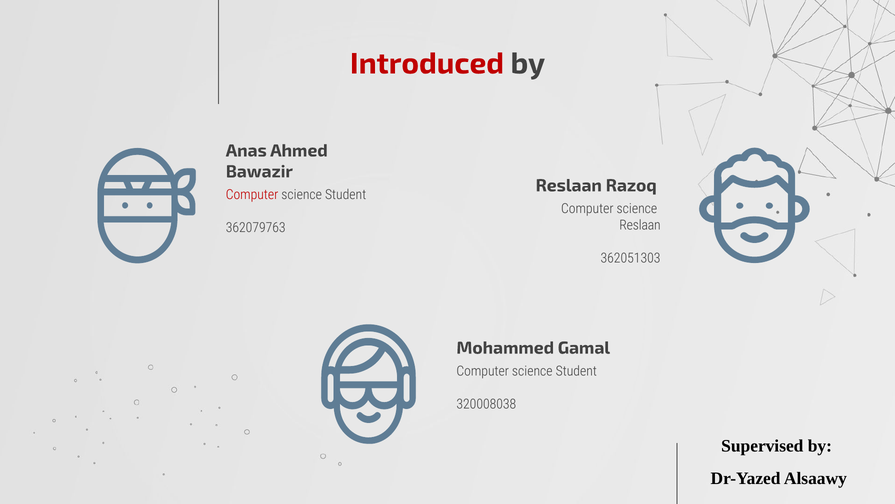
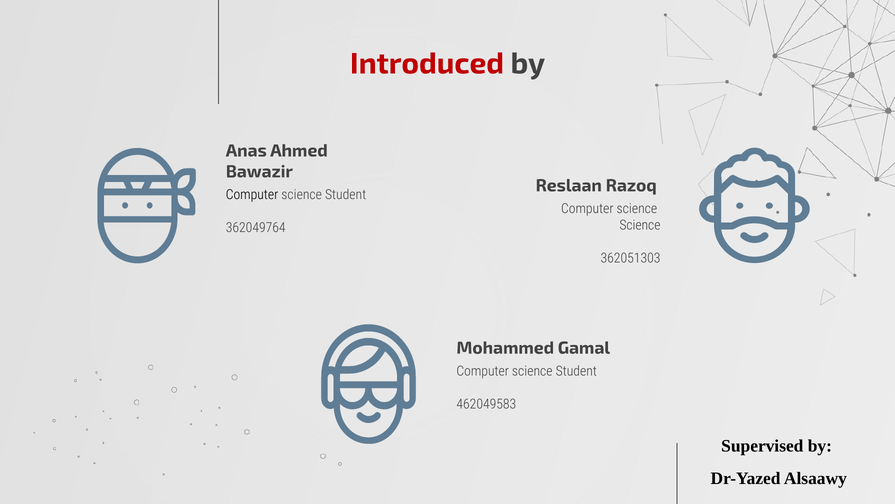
Computer at (252, 195) colour: red -> black
Reslaan at (640, 225): Reslaan -> Science
362079763: 362079763 -> 362049764
320008038: 320008038 -> 462049583
